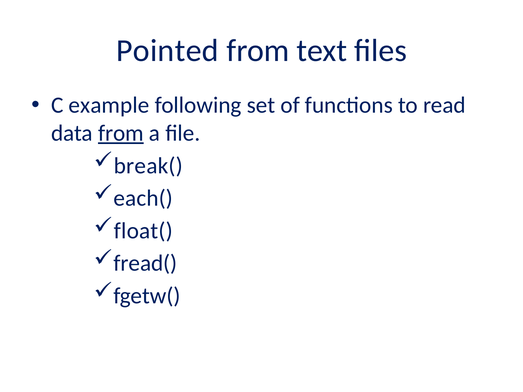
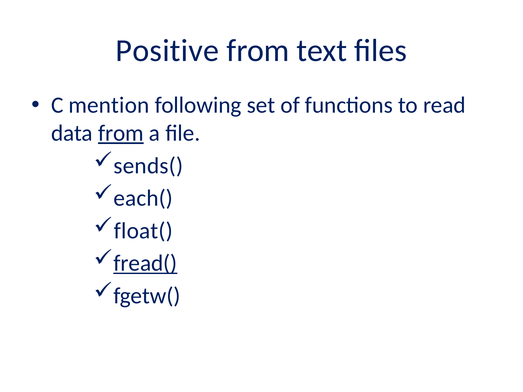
Pointed: Pointed -> Positive
example: example -> mention
break(: break( -> sends(
fread( underline: none -> present
